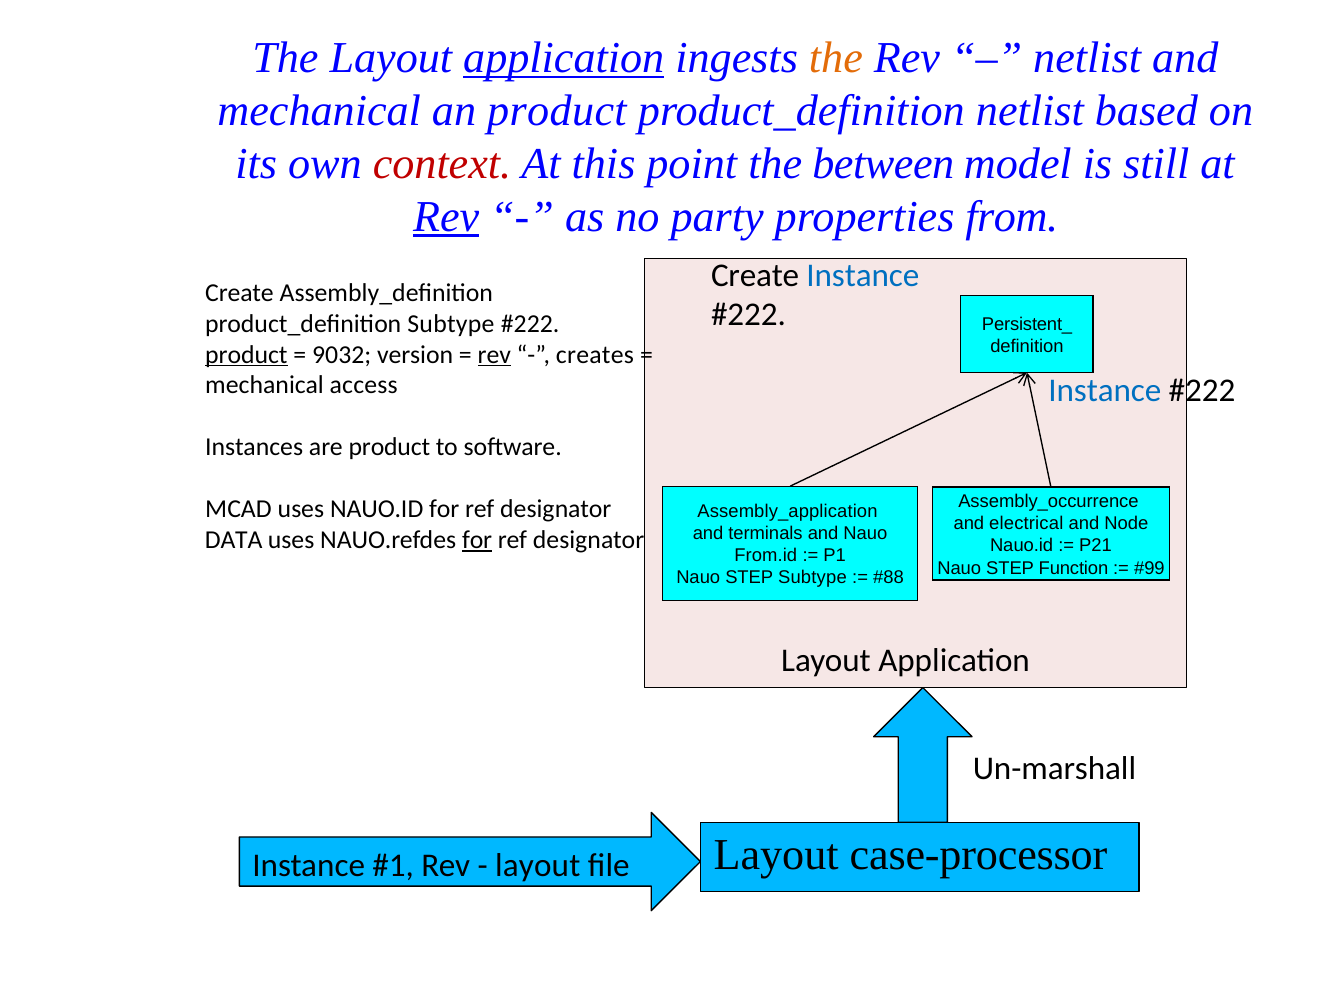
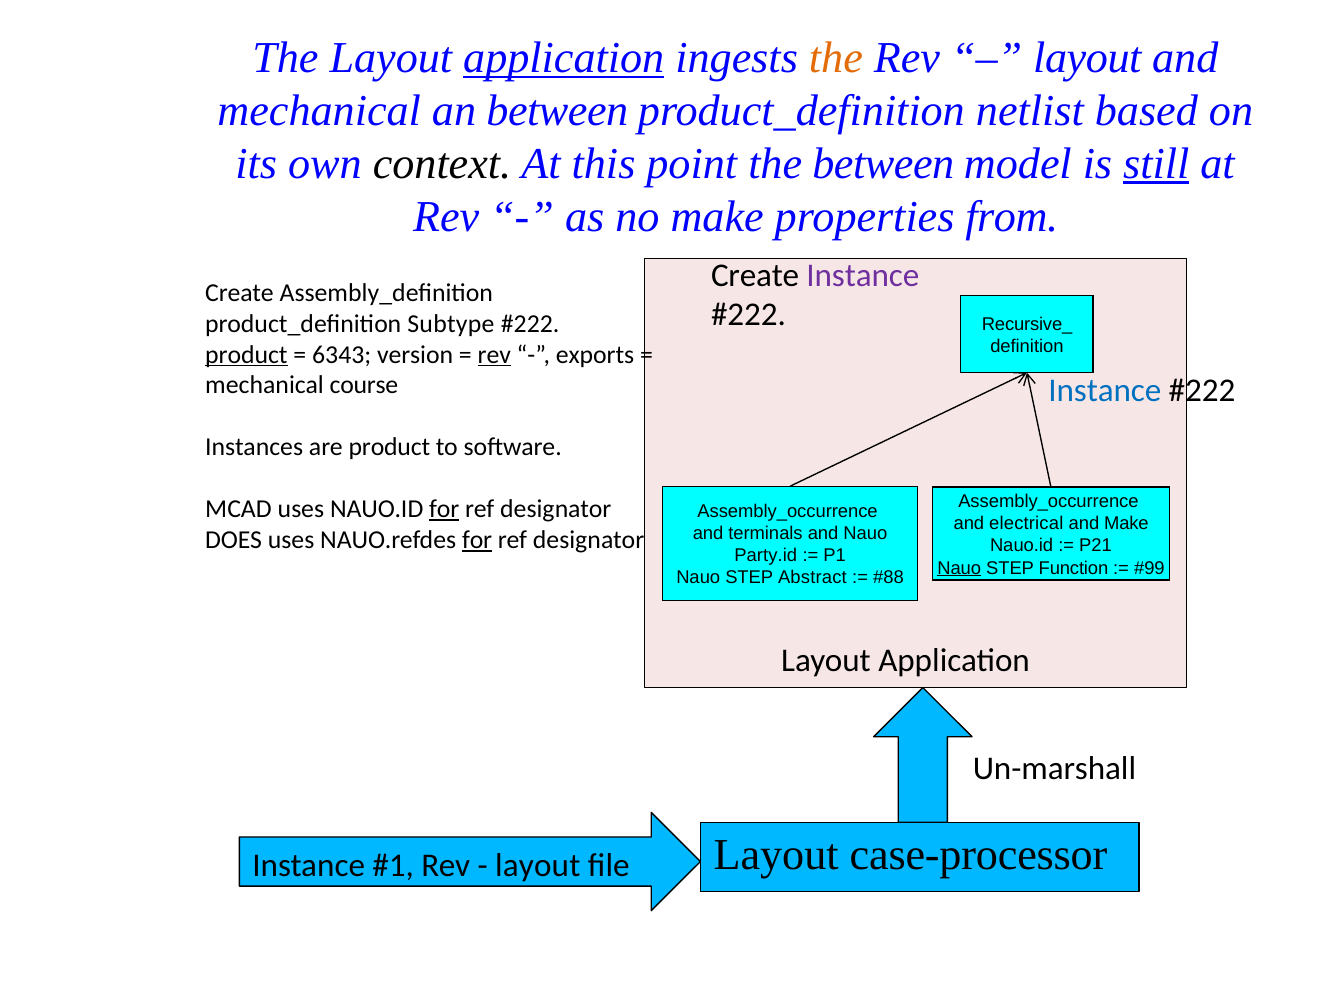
netlist at (1087, 58): netlist -> layout
an product: product -> between
context colour: red -> black
still underline: none -> present
Rev at (446, 217) underline: present -> none
no party: party -> make
Instance at (863, 275) colour: blue -> purple
Persistent_: Persistent_ -> Recursive_
9032: 9032 -> 6343
creates: creates -> exports
access: access -> course
for at (444, 509) underline: none -> present
Assembly_application at (787, 512): Assembly_application -> Assembly_occurrence
and Node: Node -> Make
DATA: DATA -> DOES
From.id: From.id -> Party.id
Nauo at (959, 568) underline: none -> present
STEP Subtype: Subtype -> Abstract
